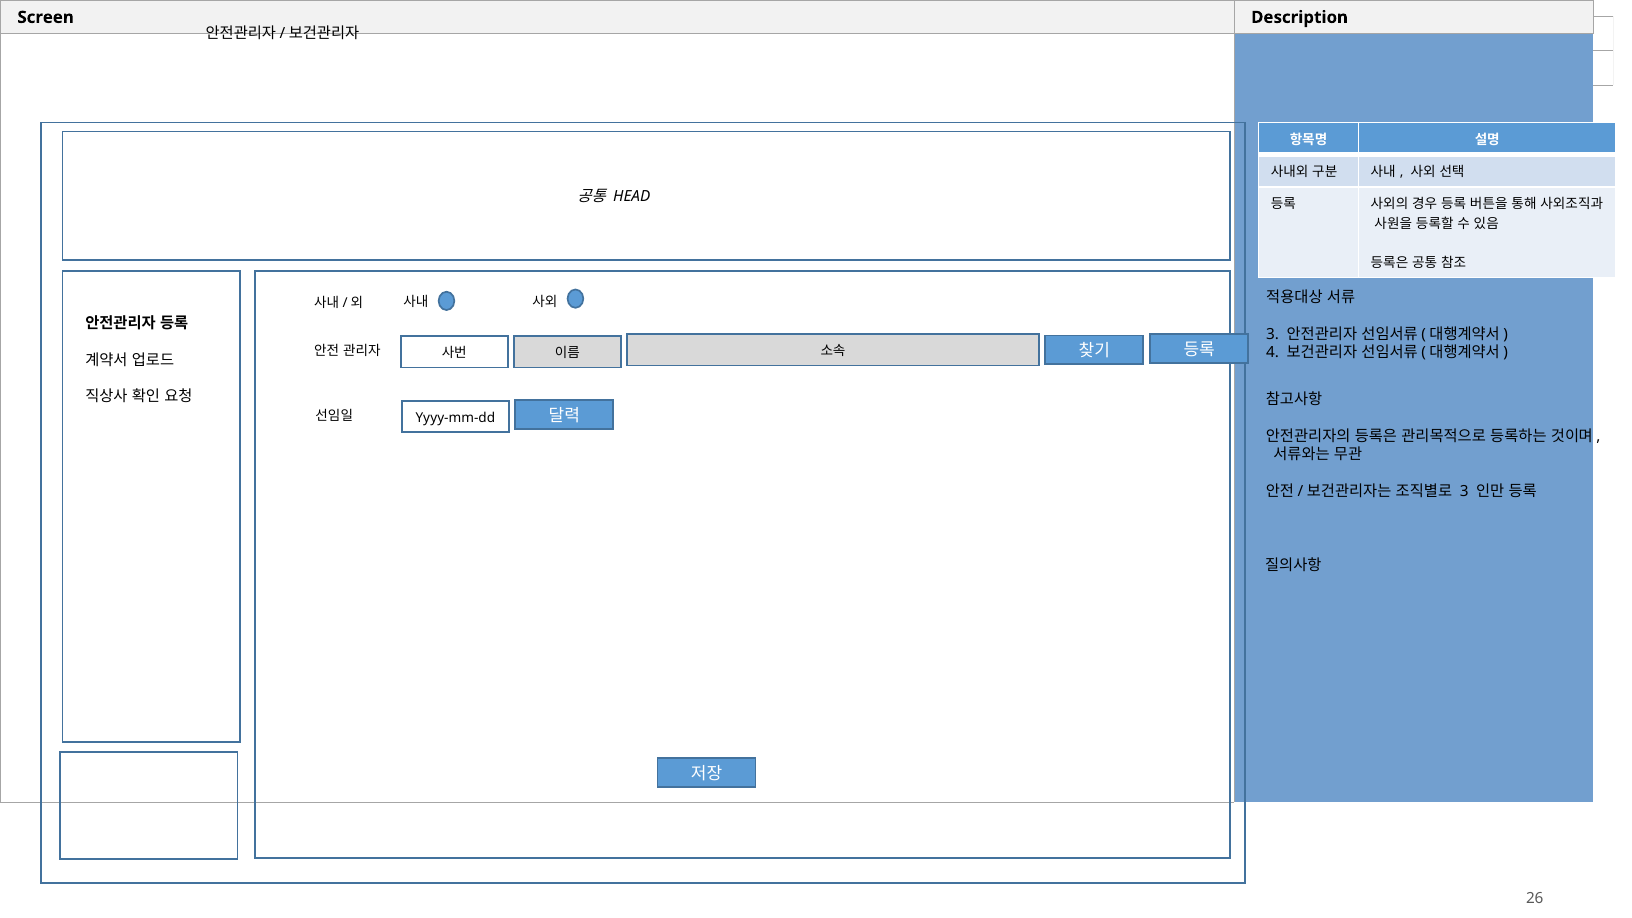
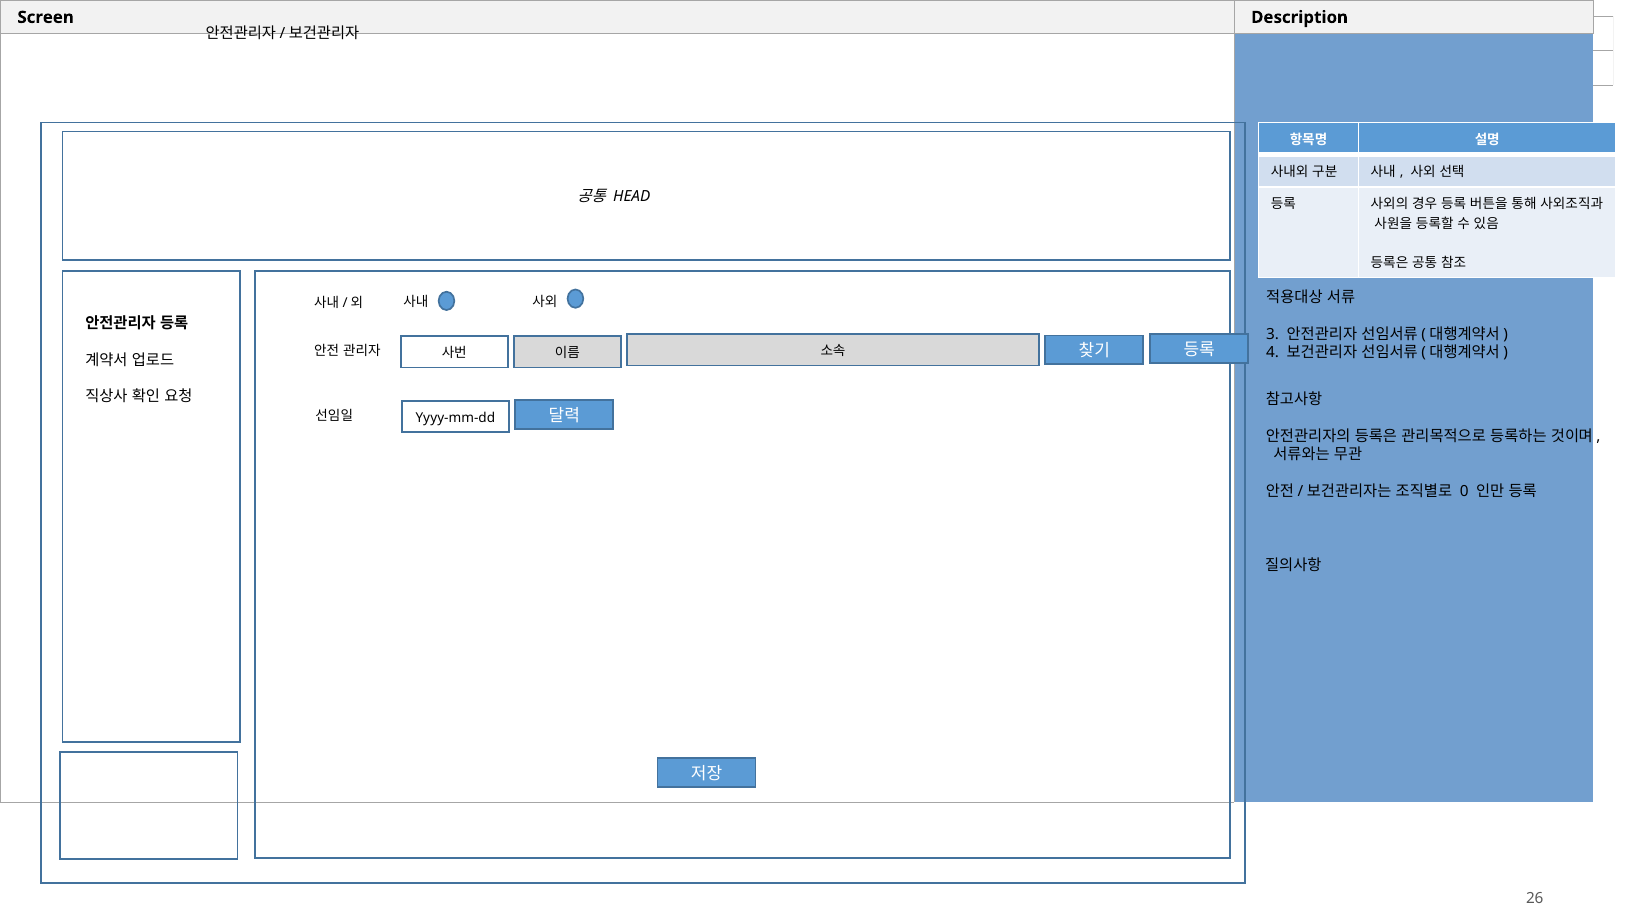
3 at (1464, 491): 3 -> 0
